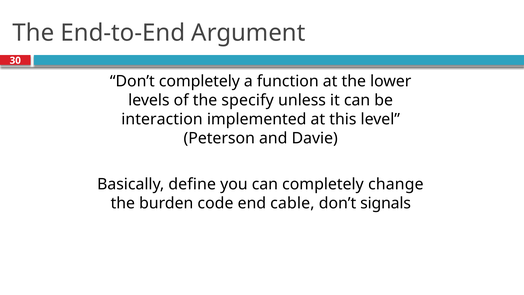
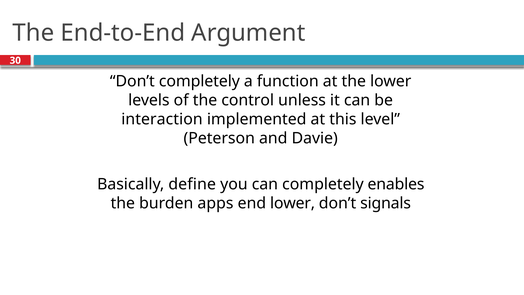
specify: specify -> control
change: change -> enables
code: code -> apps
end cable: cable -> lower
